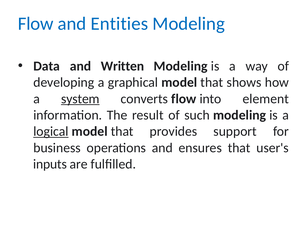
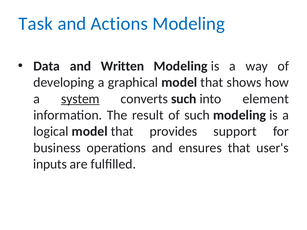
Flow at (36, 24): Flow -> Task
Entities: Entities -> Actions
converts flow: flow -> such
logical underline: present -> none
